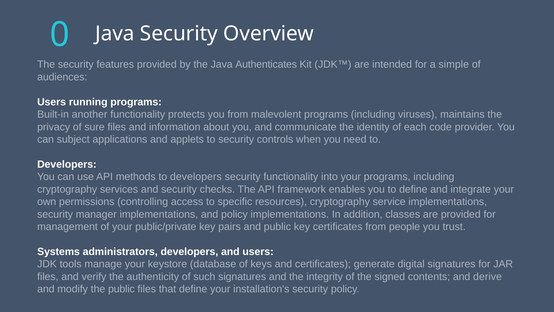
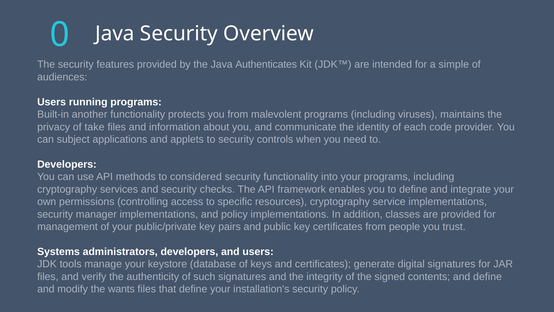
sure: sure -> take
methods to developers: developers -> considered
and derive: derive -> define
the public: public -> wants
